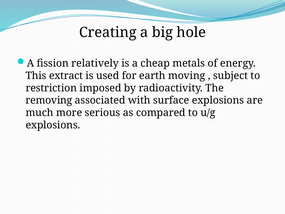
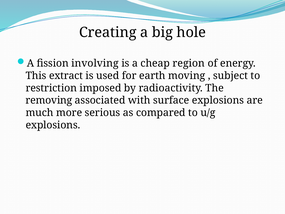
relatively: relatively -> involving
metals: metals -> region
